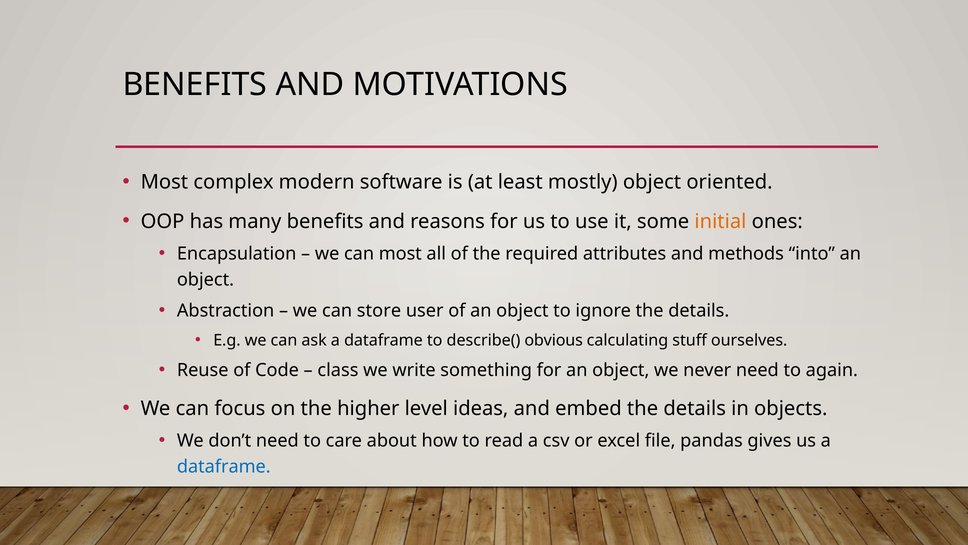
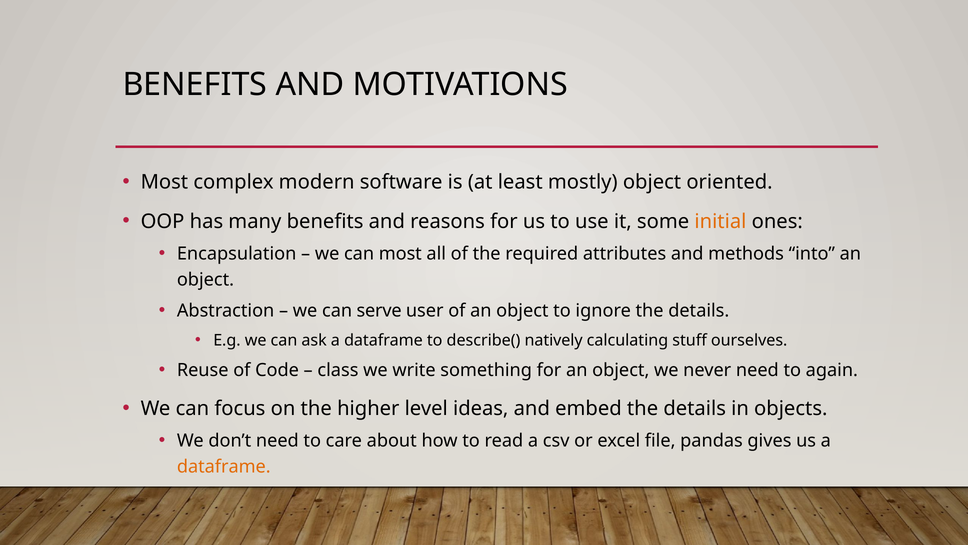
store: store -> serve
obvious: obvious -> natively
dataframe at (224, 466) colour: blue -> orange
